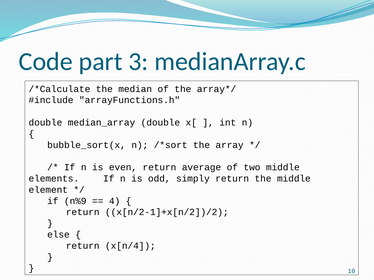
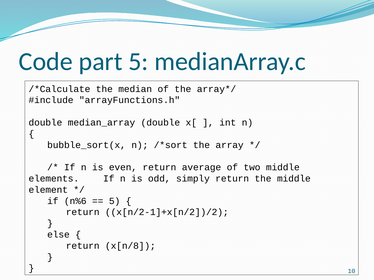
part 3: 3 -> 5
n%9: n%9 -> n%6
4 at (115, 201): 4 -> 5
x[n/4: x[n/4 -> x[n/8
